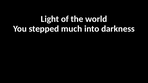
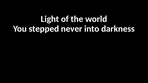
much: much -> never
